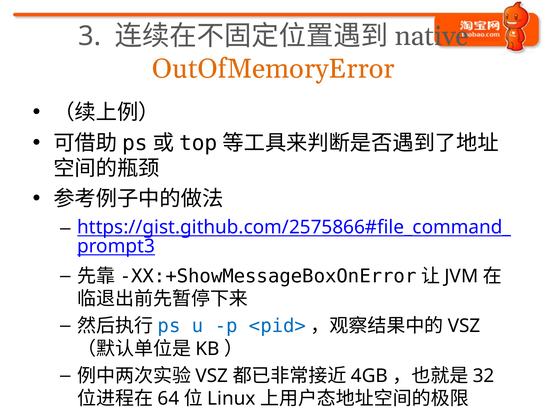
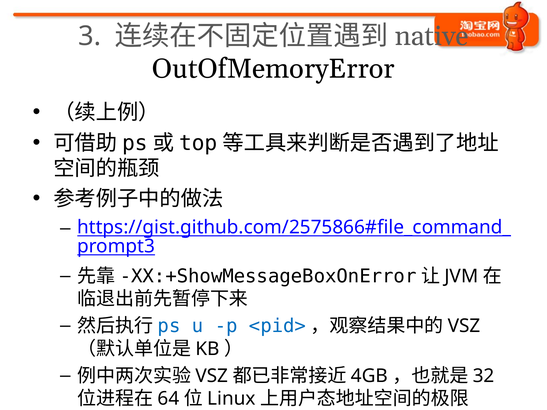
OutOfMemoryError colour: orange -> black
